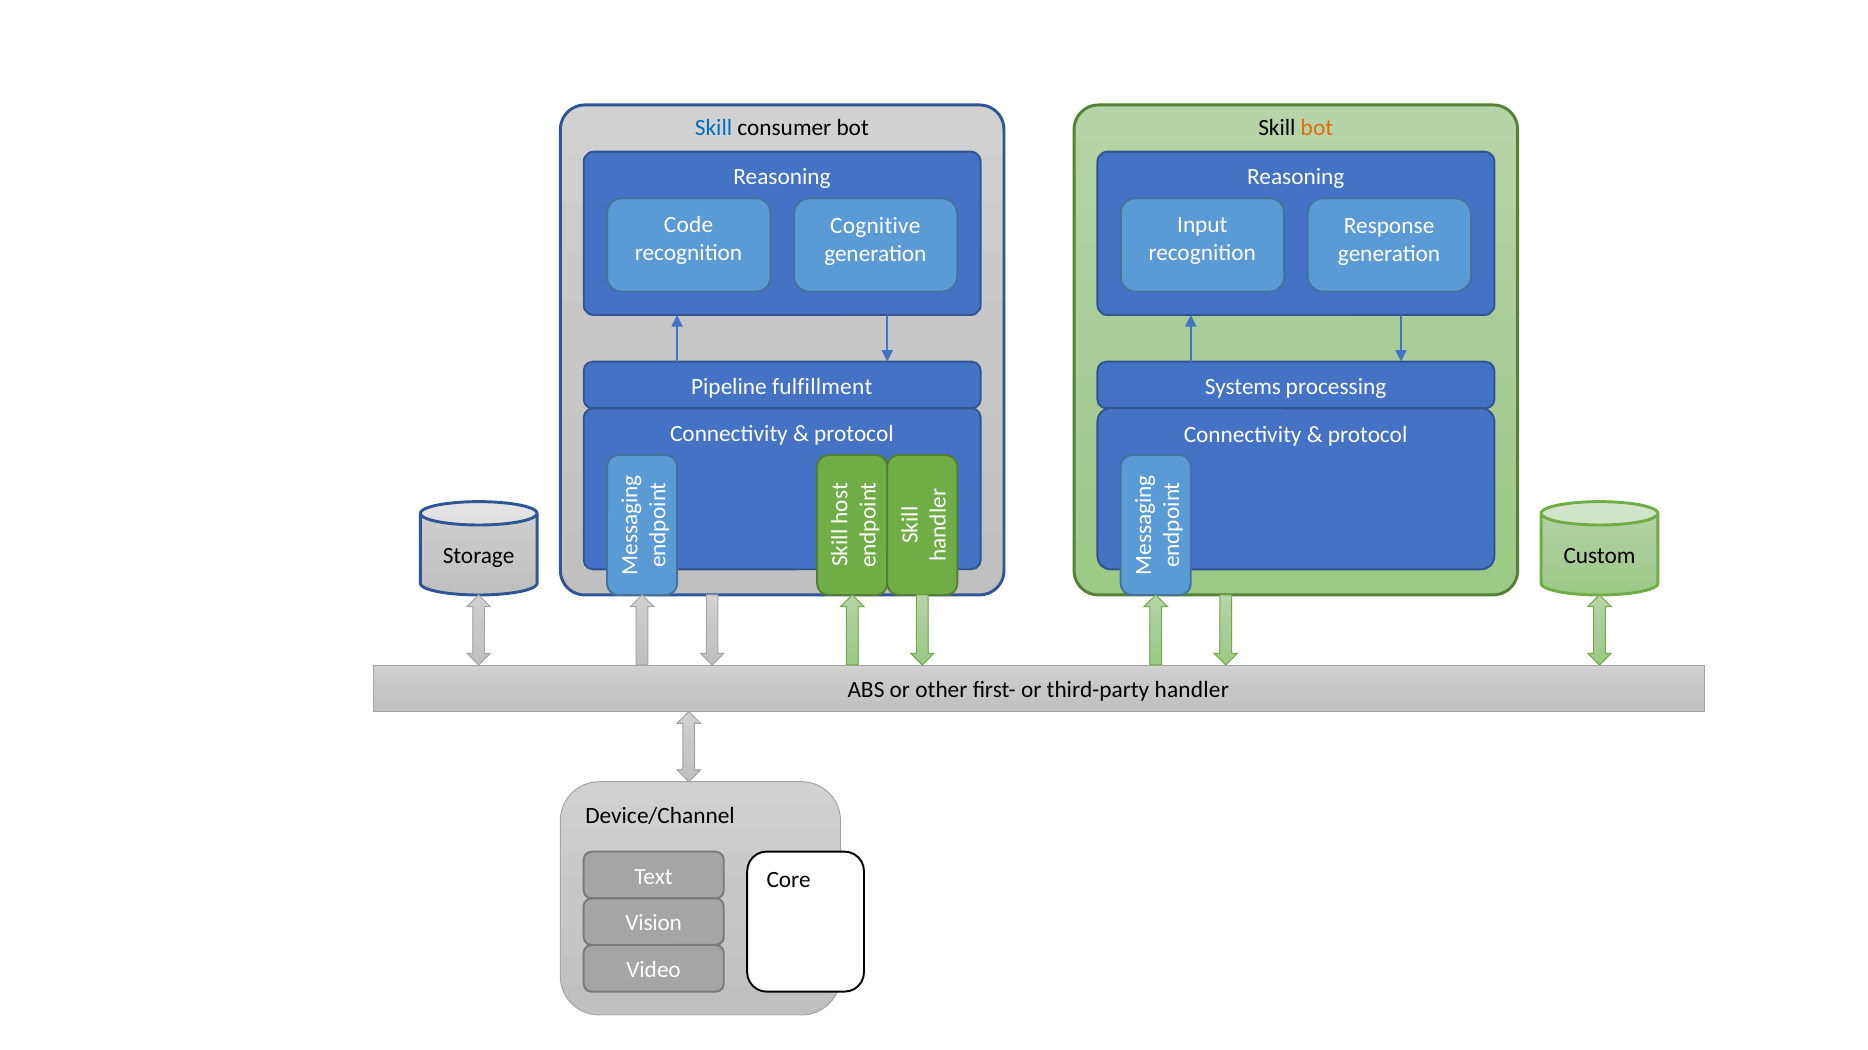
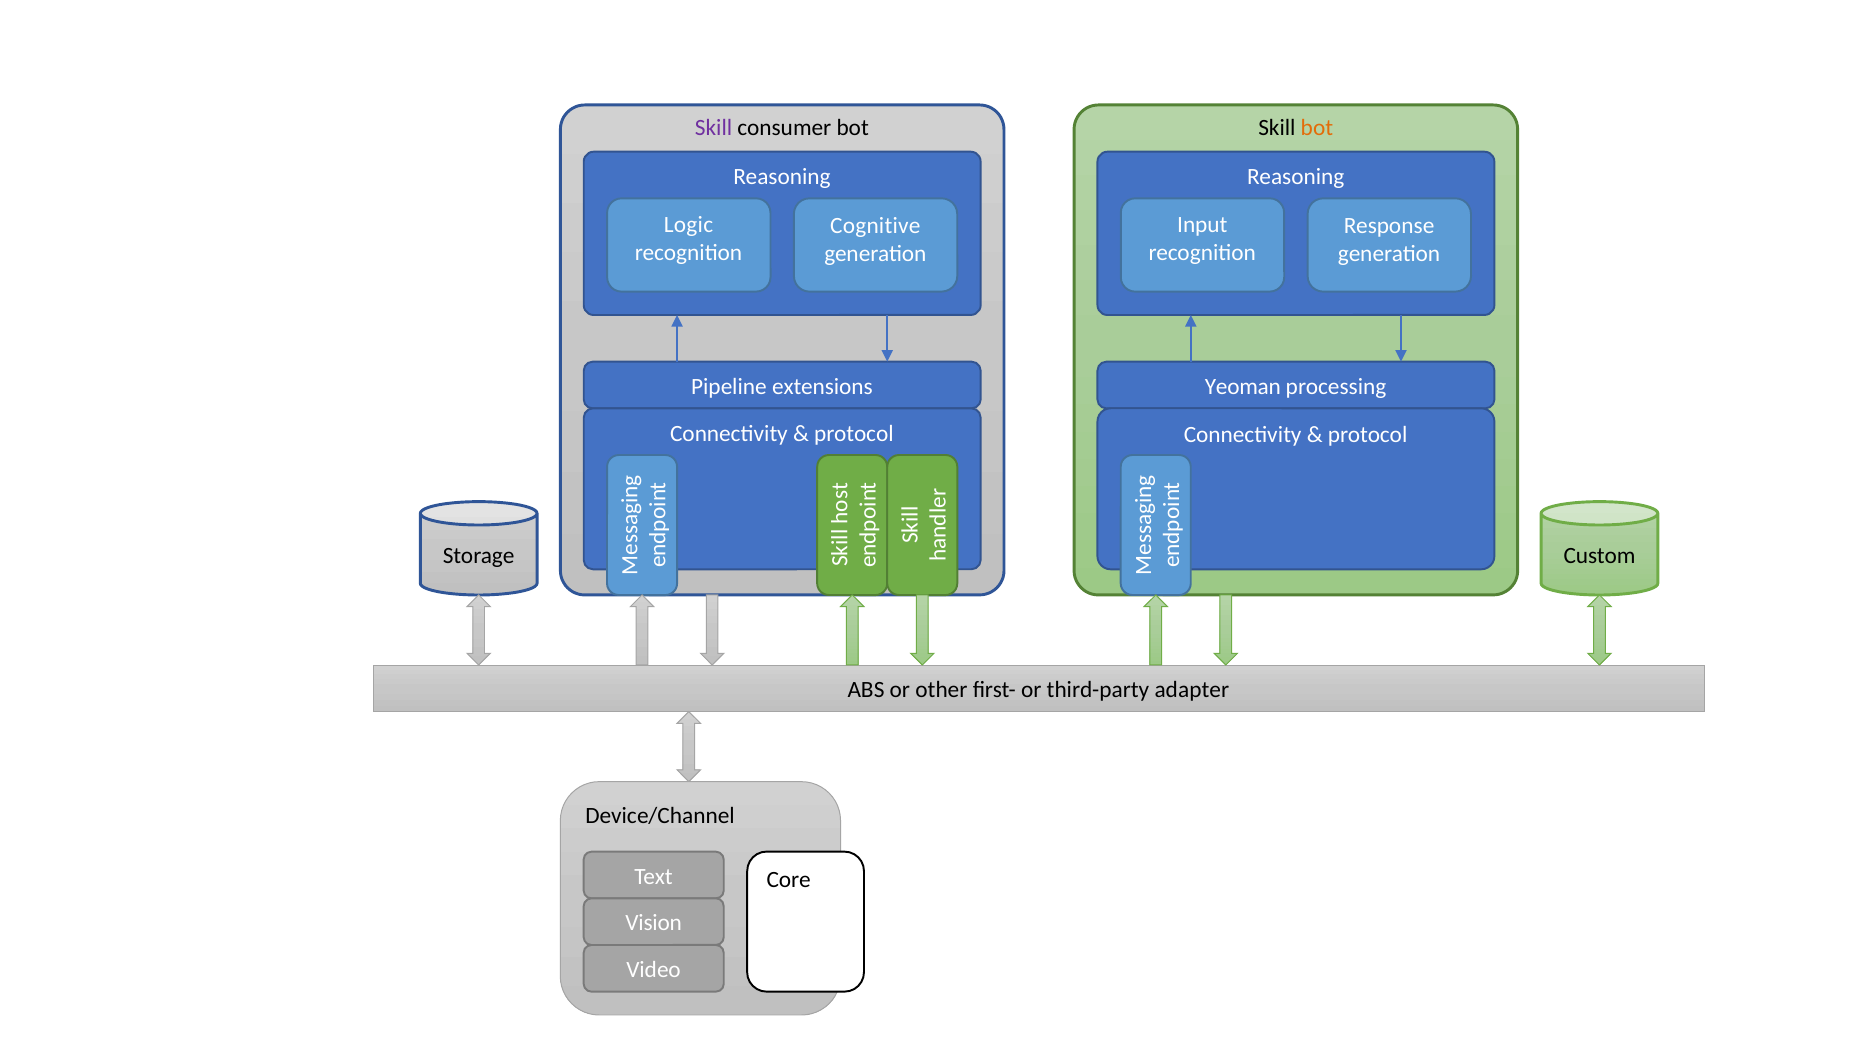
Skill at (714, 128) colour: blue -> purple
Code: Code -> Logic
fulfillment: fulfillment -> extensions
Systems: Systems -> Yeoman
handler: handler -> adapter
